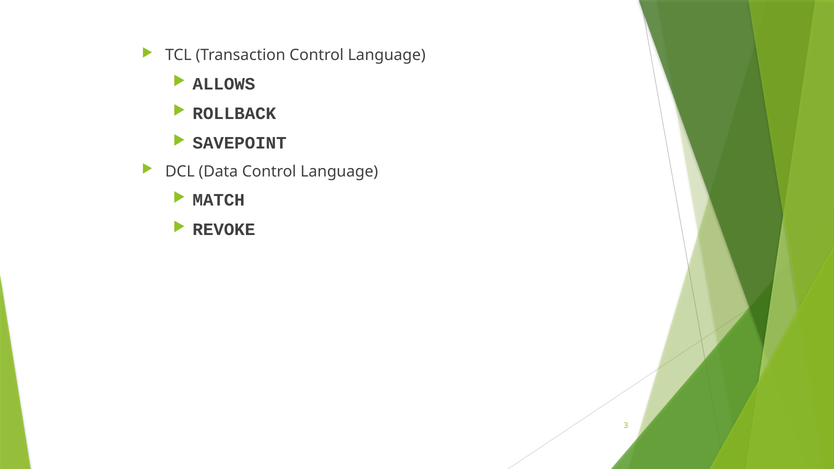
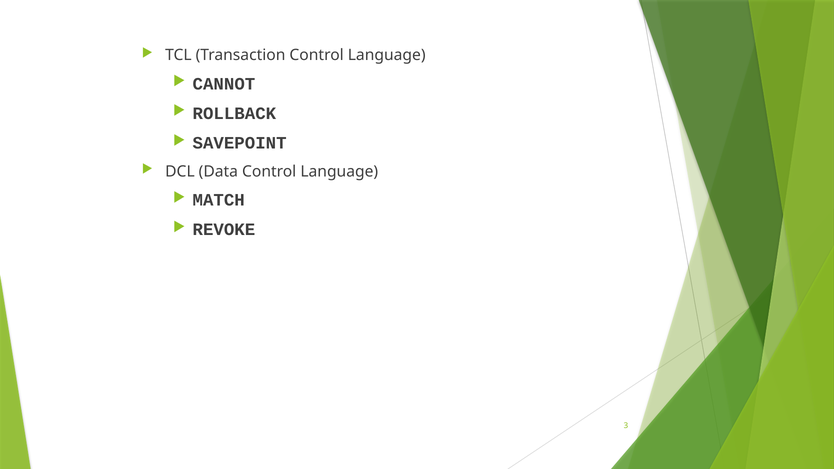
ALLOWS: ALLOWS -> CANNOT
